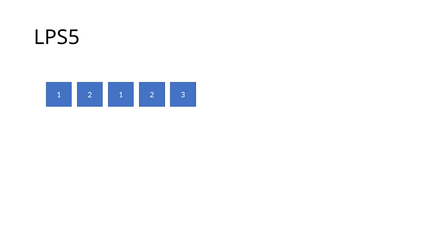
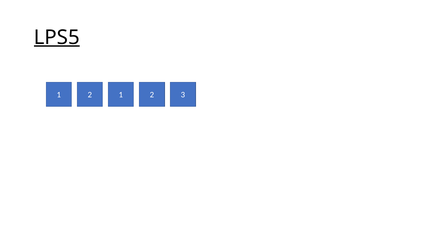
LPS5 underline: none -> present
